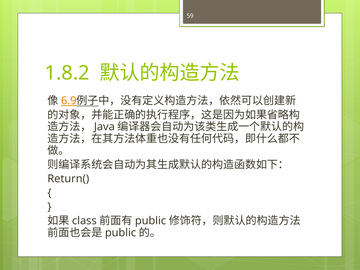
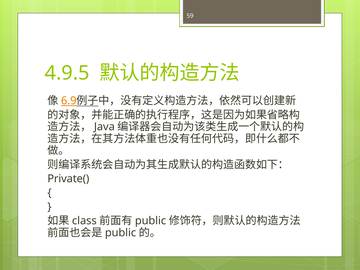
1.8.2: 1.8.2 -> 4.9.5
Return(: Return( -> Private(
